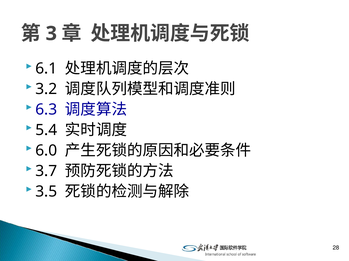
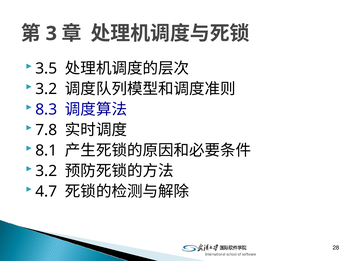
6.1: 6.1 -> 3.5
6.3: 6.3 -> 8.3
5.4: 5.4 -> 7.8
6.0: 6.0 -> 8.1
3.7 at (46, 172): 3.7 -> 3.2
3.5: 3.5 -> 4.7
